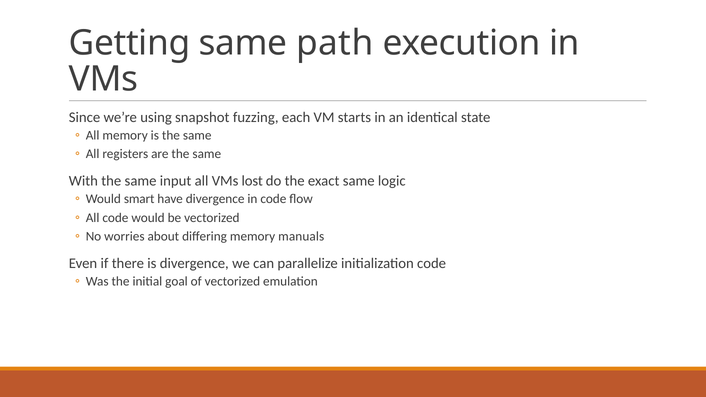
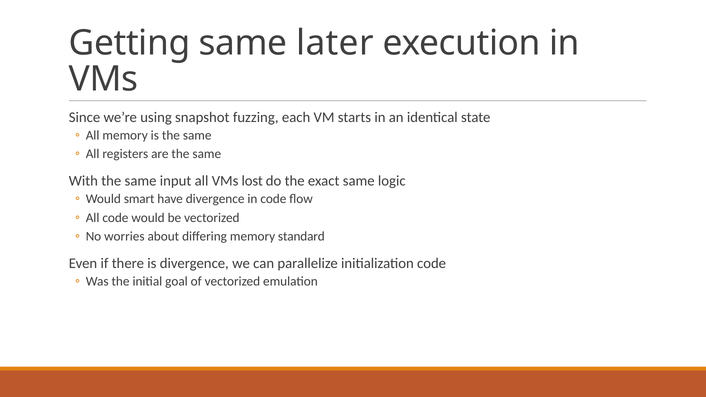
path: path -> later
manuals: manuals -> standard
